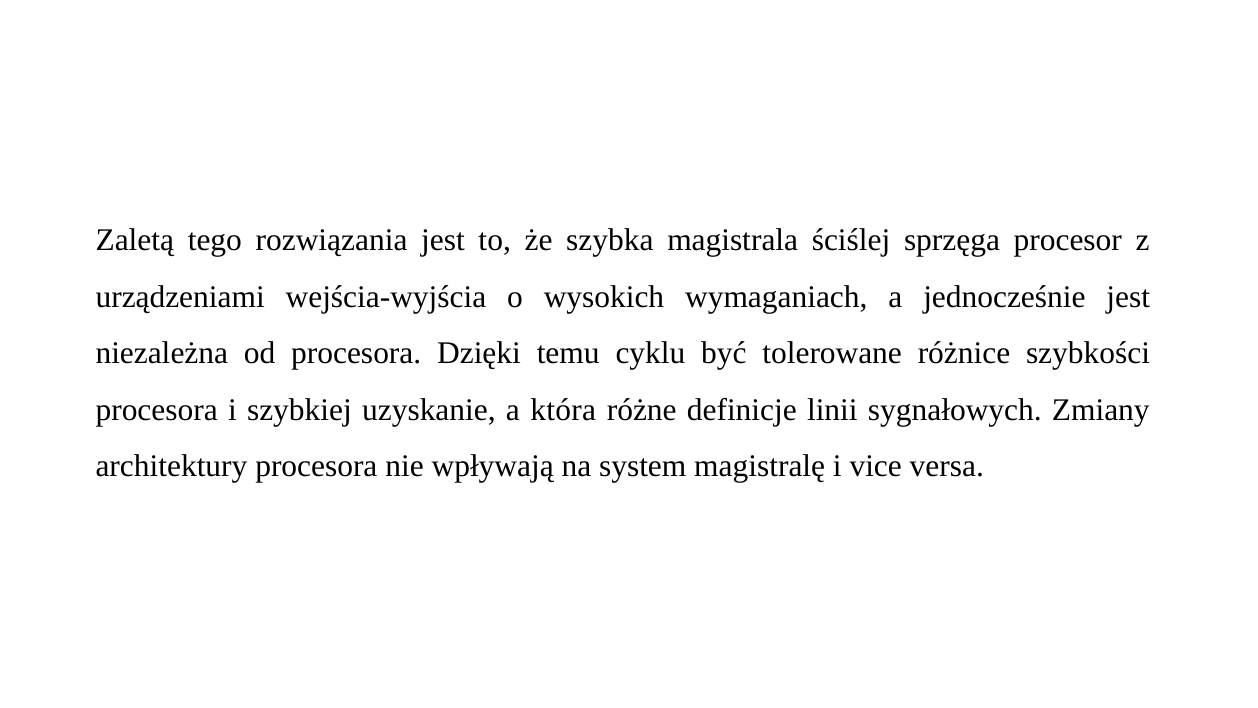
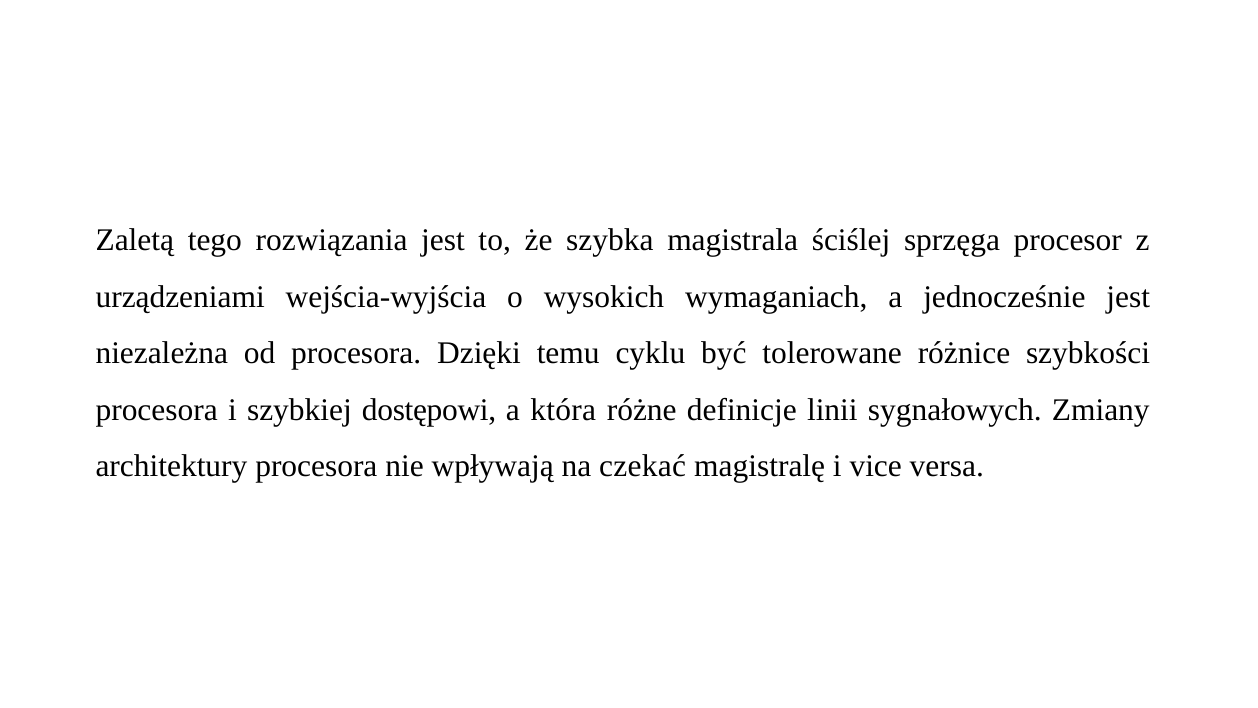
uzyskanie: uzyskanie -> dostępowi
system: system -> czekać
